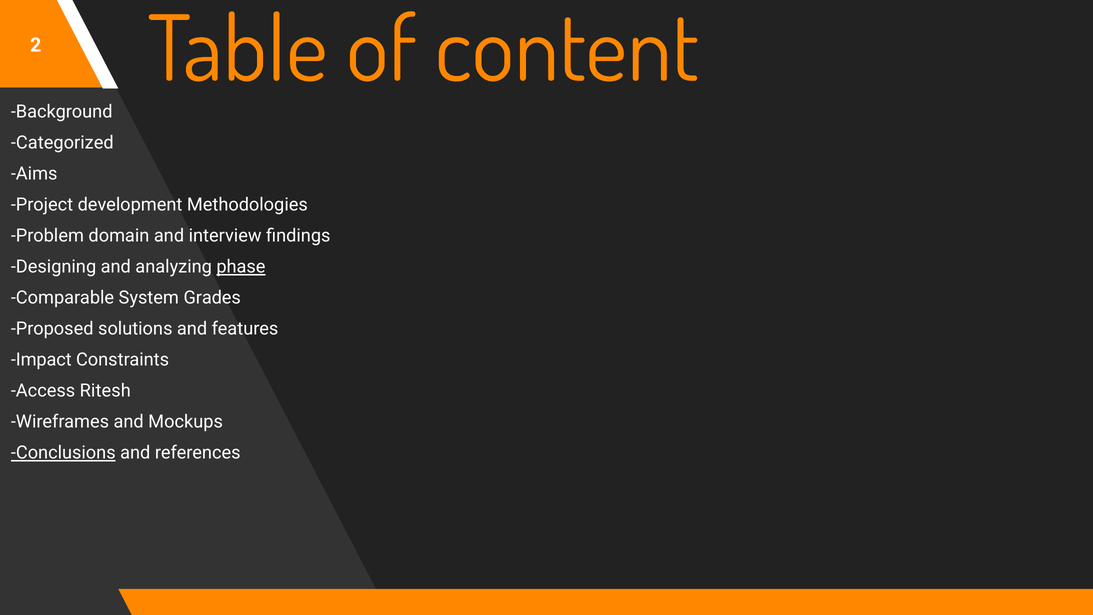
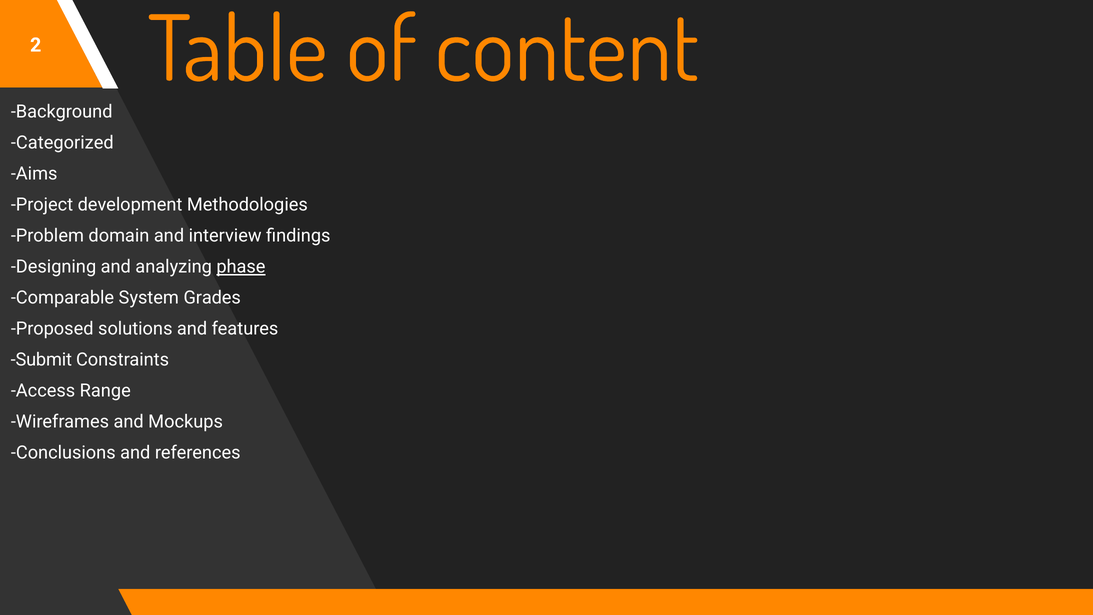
Impact: Impact -> Submit
Ritesh: Ritesh -> Range
Conclusions underline: present -> none
